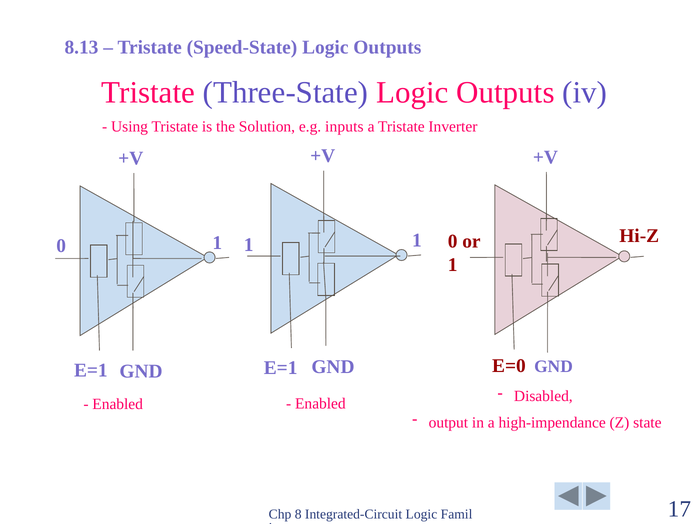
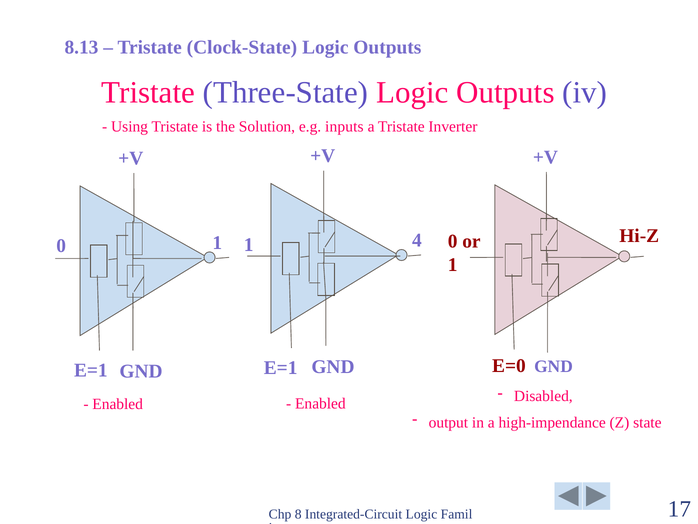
Speed-State: Speed-State -> Clock-State
1 1: 1 -> 4
